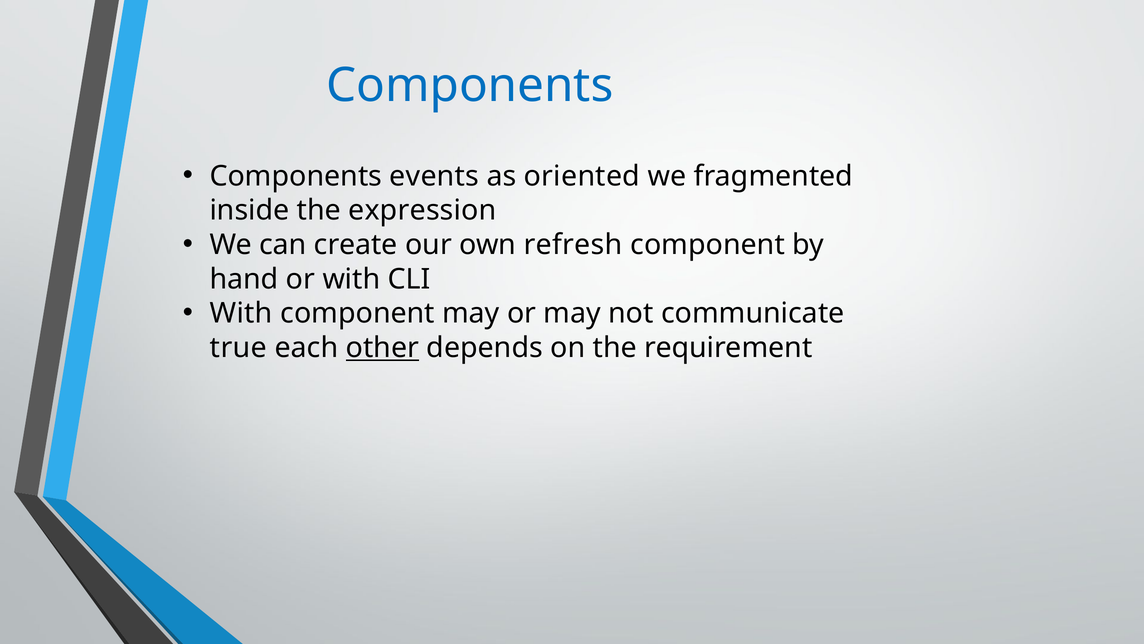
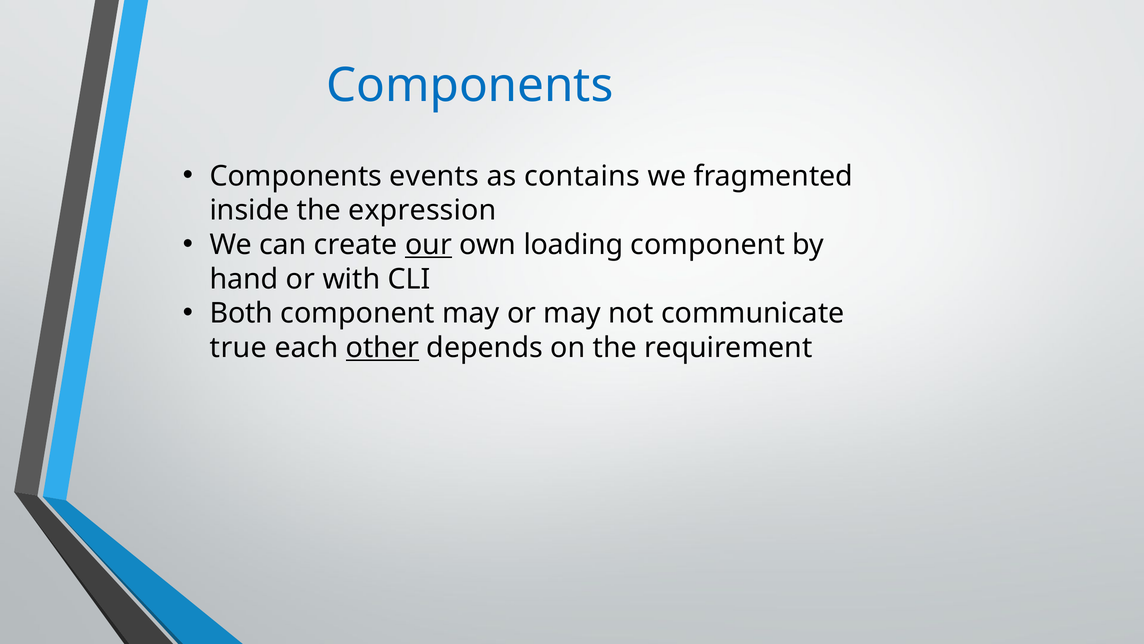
oriented: oriented -> contains
our underline: none -> present
refresh: refresh -> loading
With at (241, 313): With -> Both
